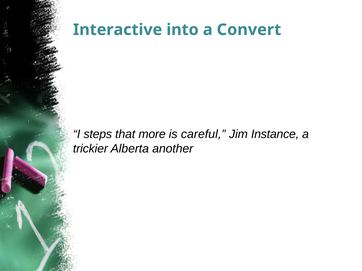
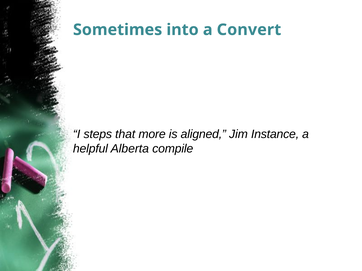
Interactive: Interactive -> Sometimes
careful: careful -> aligned
trickier: trickier -> helpful
another: another -> compile
